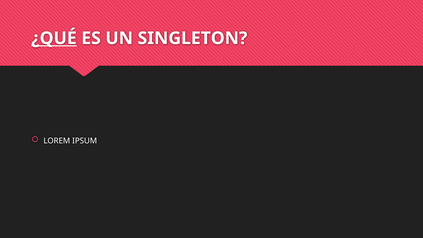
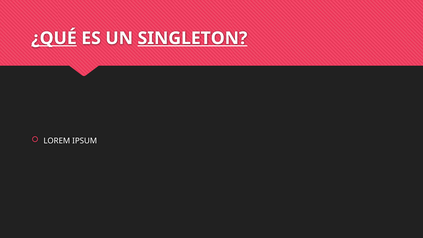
SINGLETON underline: none -> present
